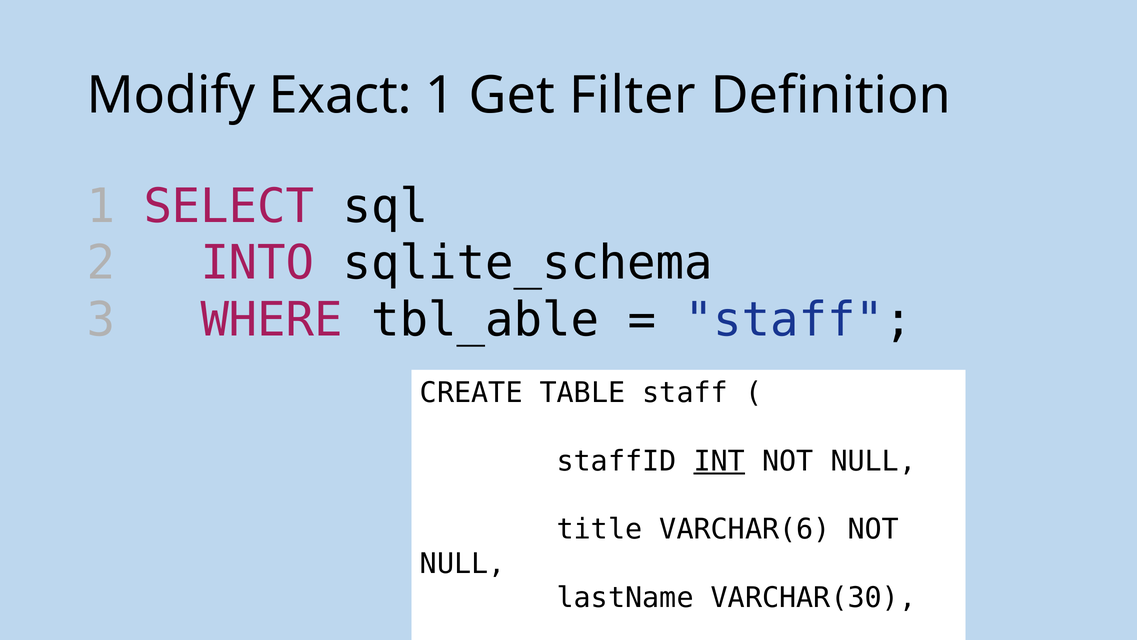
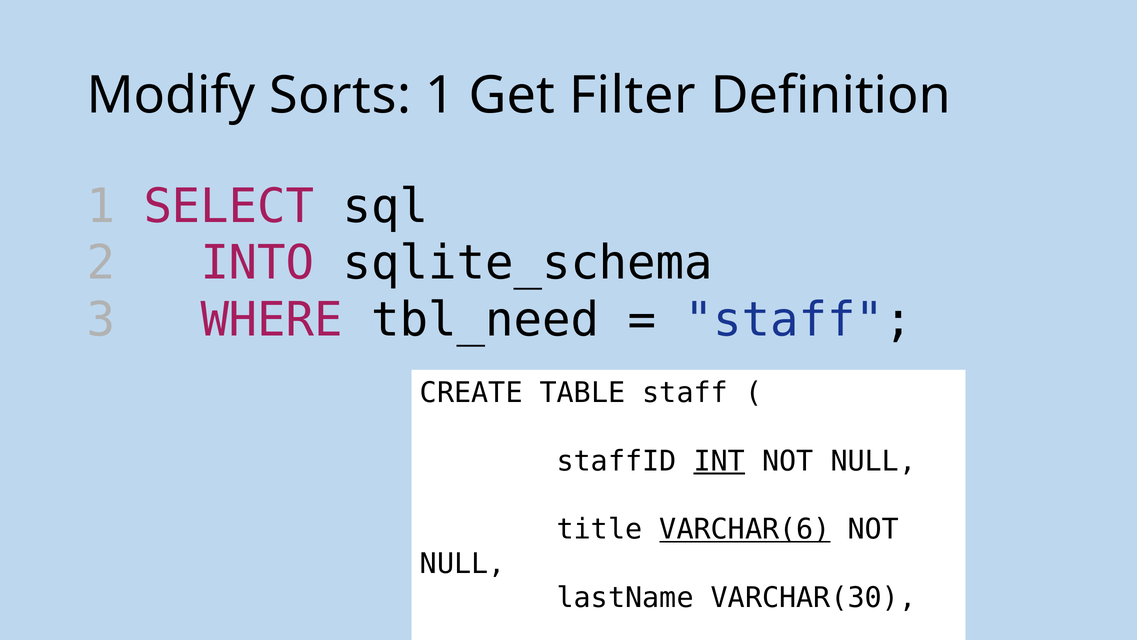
Exact: Exact -> Sorts
tbl_able: tbl_able -> tbl_need
VARCHAR(6 underline: none -> present
